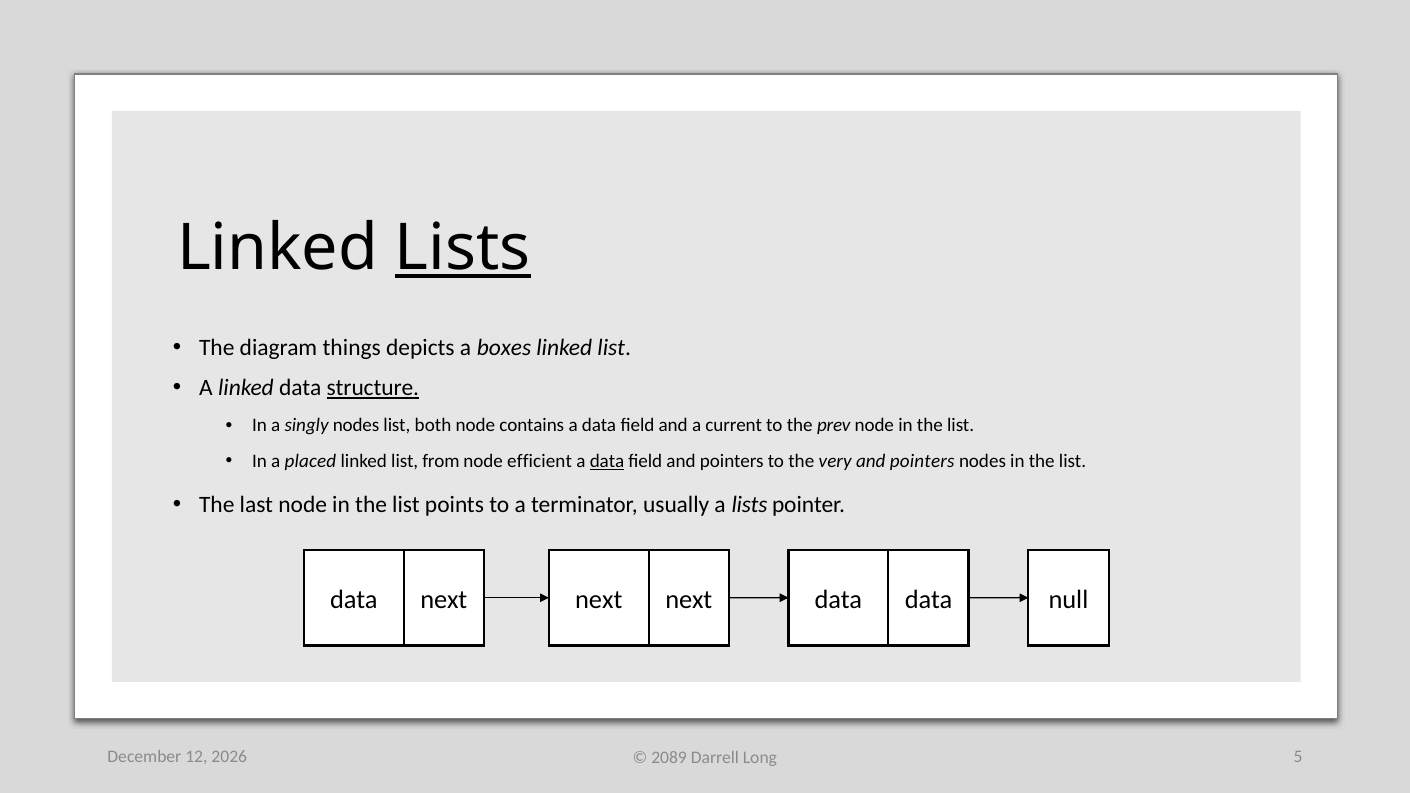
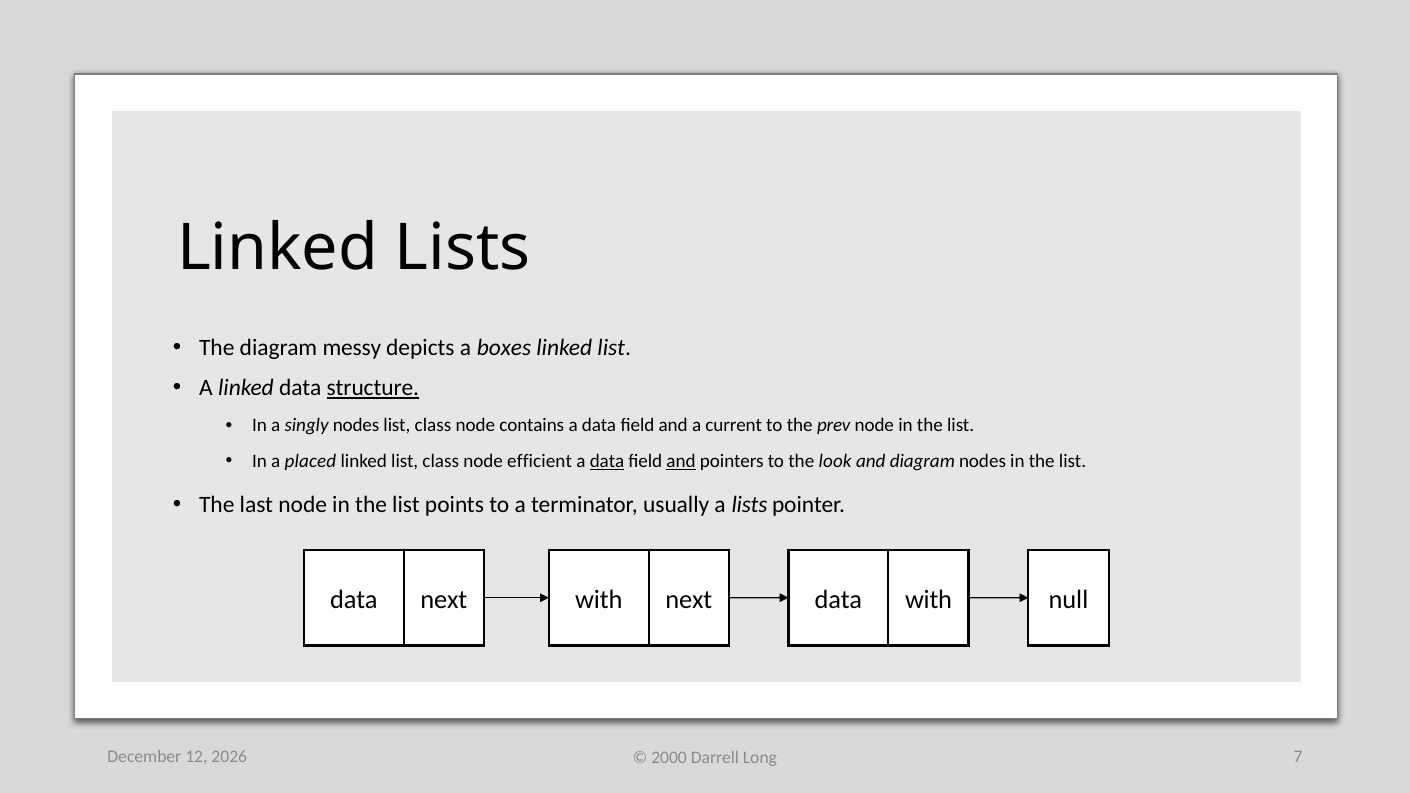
Lists at (463, 249) underline: present -> none
things: things -> messy
both at (433, 426): both -> class
linked list from: from -> class
and at (681, 461) underline: none -> present
very: very -> look
pointers at (922, 461): pointers -> diagram
data next next: next -> with
data data: data -> with
2089: 2089 -> 2000
5: 5 -> 7
